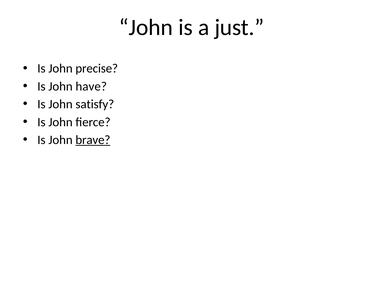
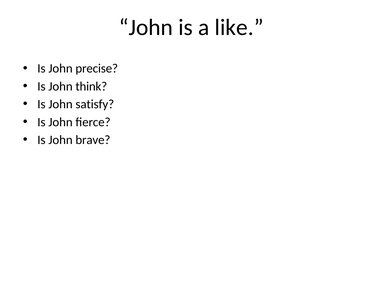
just: just -> like
have: have -> think
brave underline: present -> none
